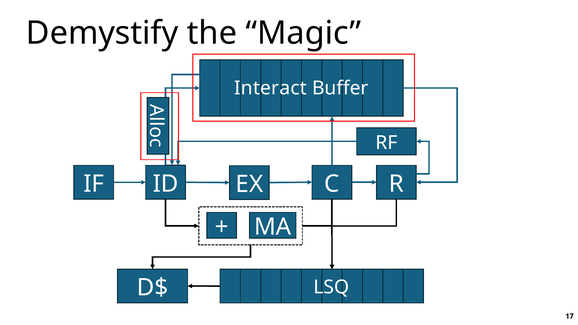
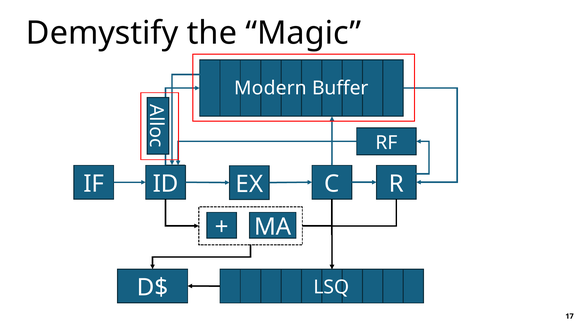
Interact: Interact -> Modern
